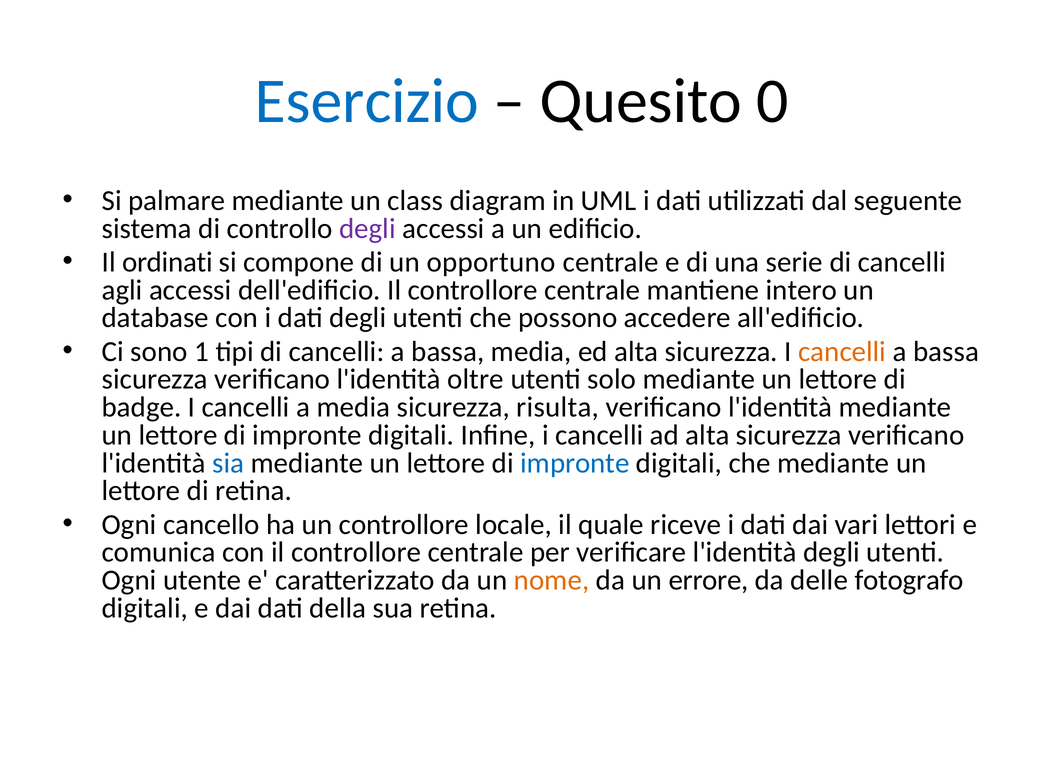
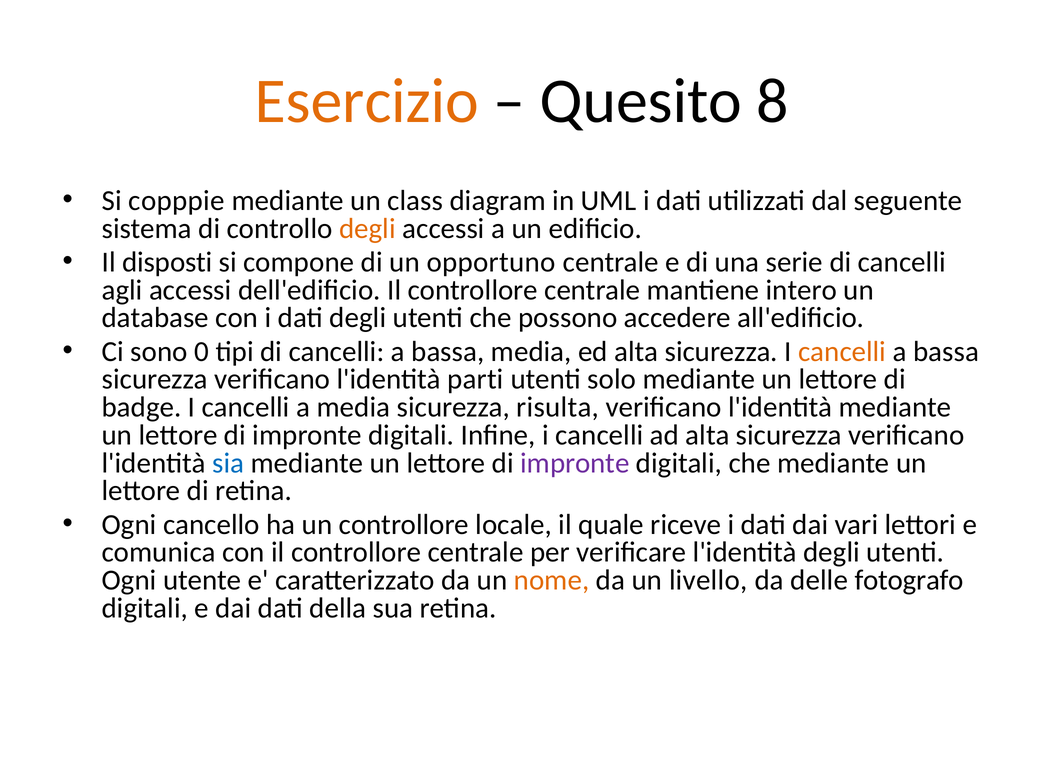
Esercizio colour: blue -> orange
0: 0 -> 8
palmare: palmare -> copppie
degli at (367, 228) colour: purple -> orange
ordinati: ordinati -> disposti
1: 1 -> 0
oltre: oltre -> parti
impronte at (575, 463) colour: blue -> purple
errore: errore -> livello
